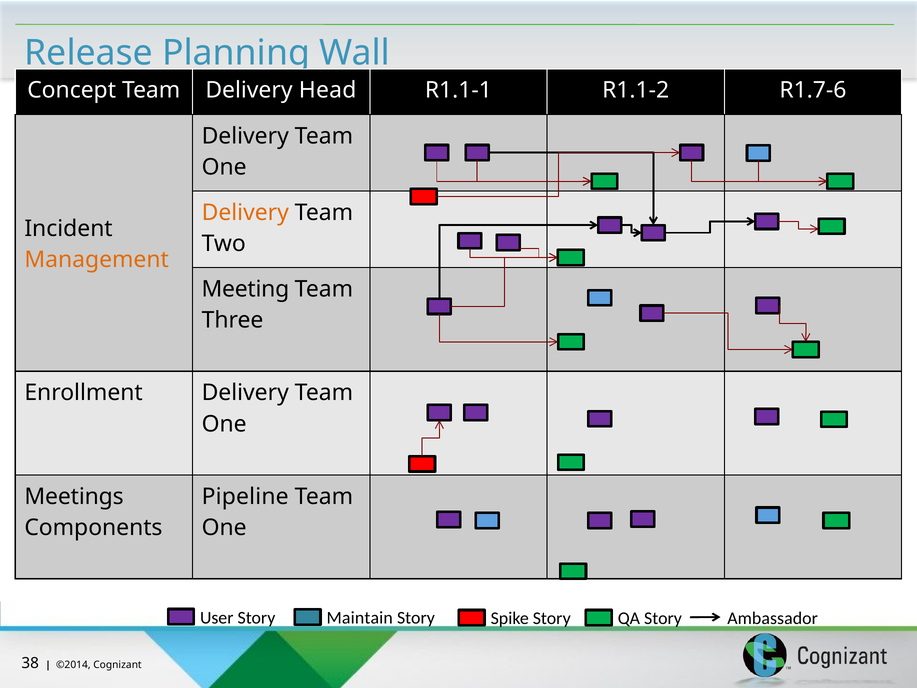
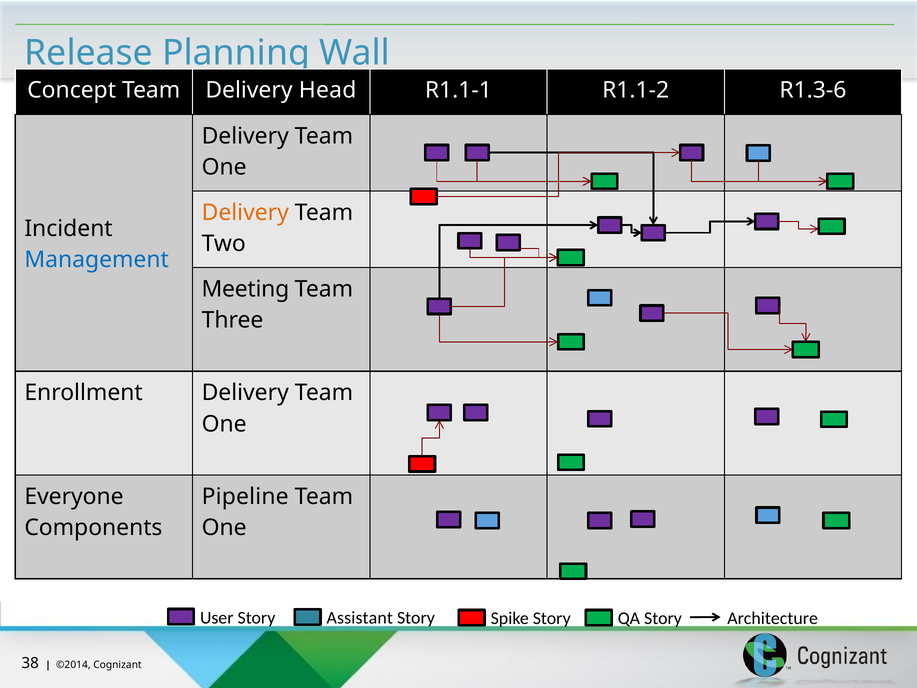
R1.7-6: R1.7-6 -> R1.3-6
Management colour: orange -> blue
Meetings: Meetings -> Everyone
Maintain: Maintain -> Assistant
Ambassador: Ambassador -> Architecture
